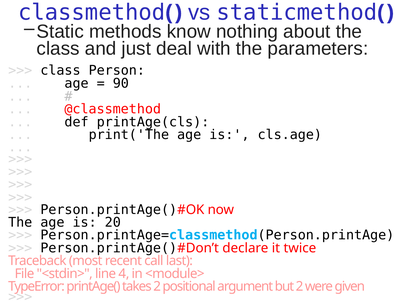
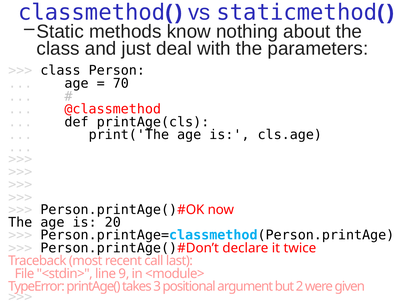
90: 90 -> 70
4: 4 -> 9
takes 2: 2 -> 3
